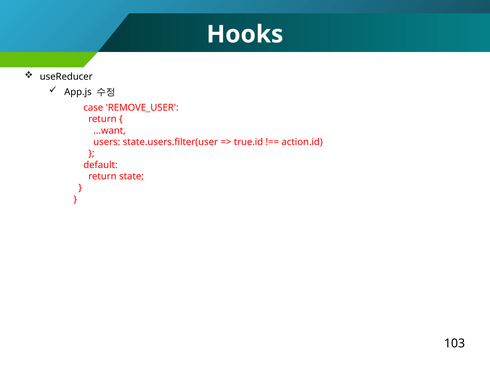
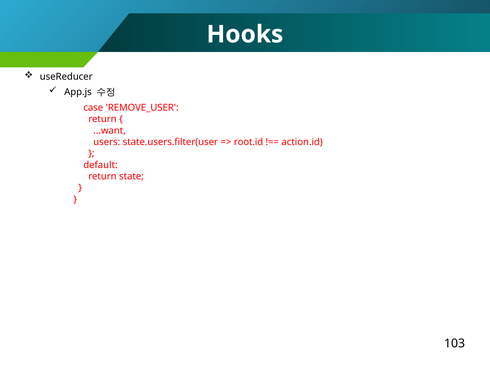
true.id: true.id -> root.id
